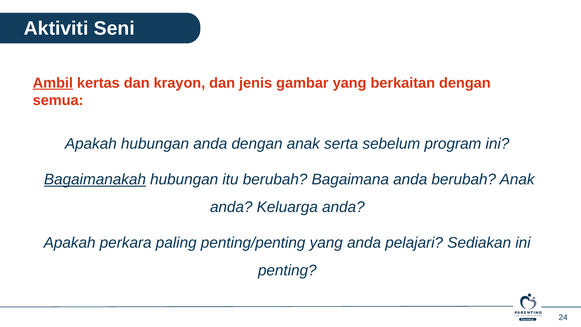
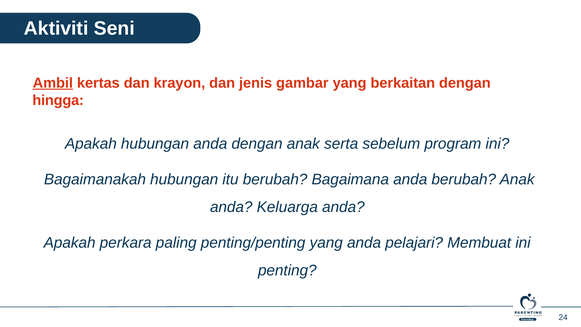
semua: semua -> hingga
Bagaimanakah underline: present -> none
Sediakan: Sediakan -> Membuat
